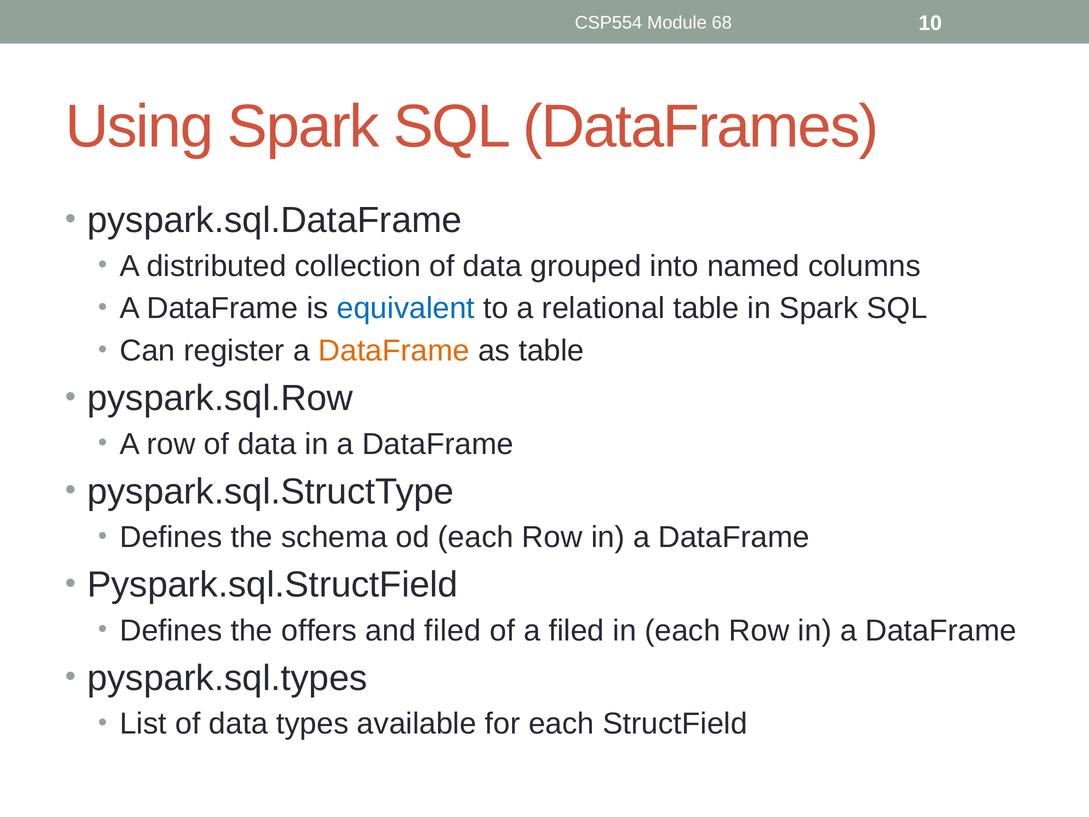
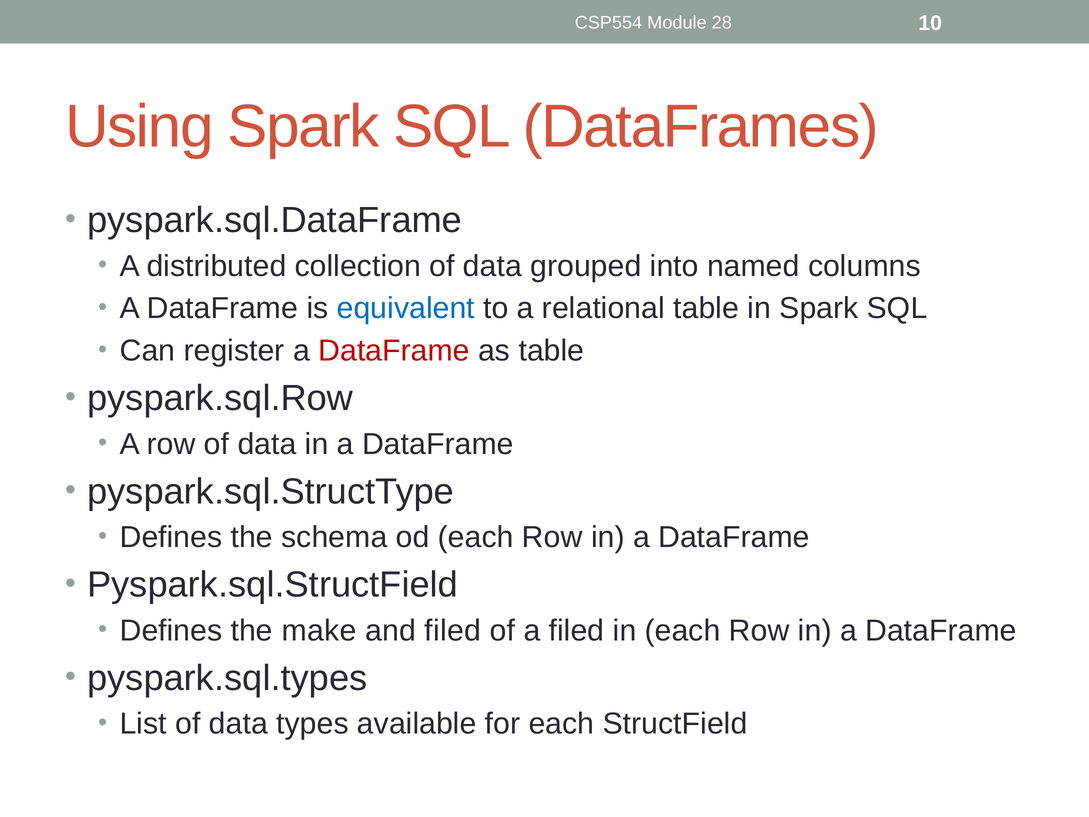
68: 68 -> 28
DataFrame at (394, 351) colour: orange -> red
offers: offers -> make
